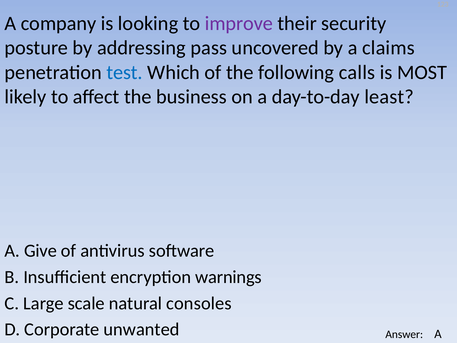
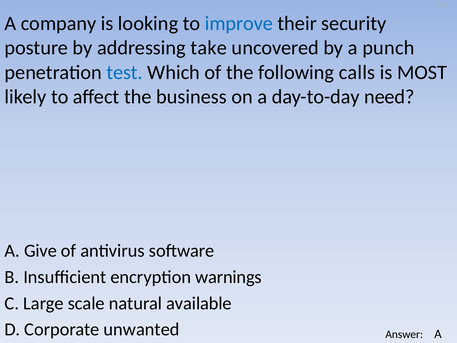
improve colour: purple -> blue
pass: pass -> take
claims: claims -> punch
least: least -> need
consoles: consoles -> available
